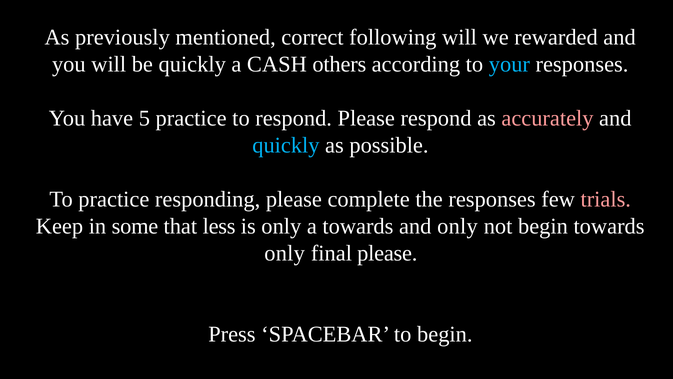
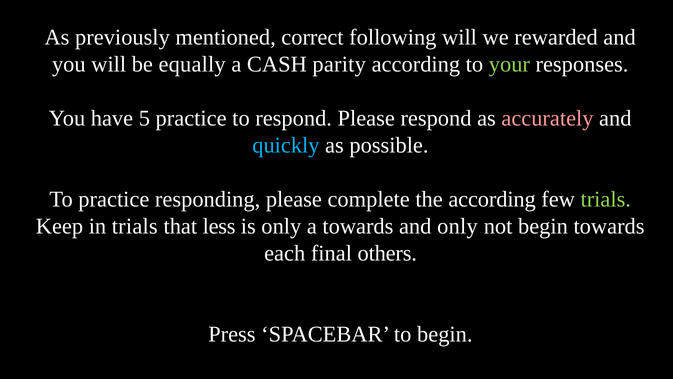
be quickly: quickly -> equally
others: others -> parity
your colour: light blue -> light green
the responses: responses -> according
trials at (606, 199) colour: pink -> light green
in some: some -> trials
only at (285, 253): only -> each
final please: please -> others
